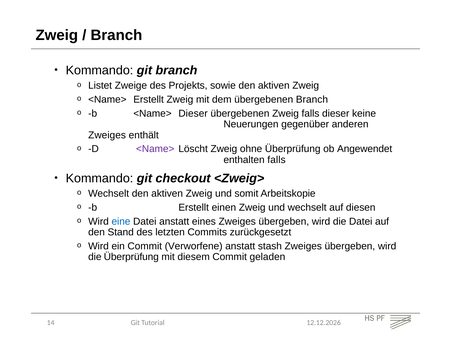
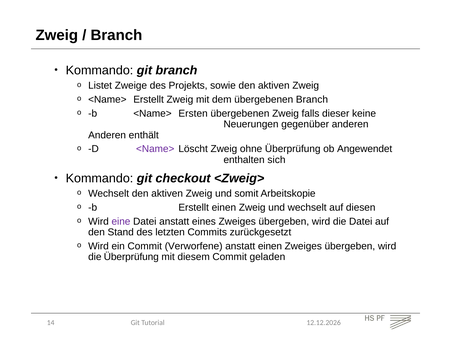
<Name> Dieser: Dieser -> Ersten
Zweiges at (107, 135): Zweiges -> Anderen
enthalten falls: falls -> sich
eine colour: blue -> purple
anstatt stash: stash -> einen
